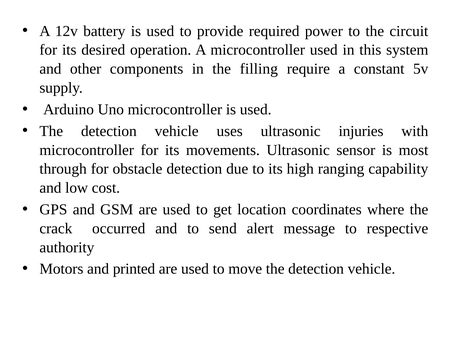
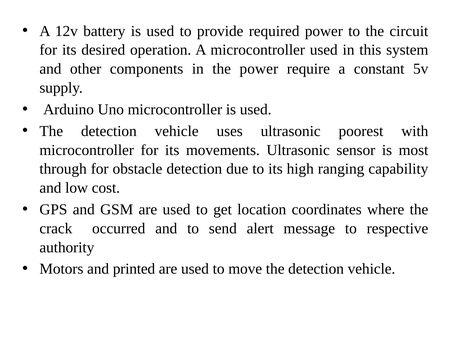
the filling: filling -> power
injuries: injuries -> poorest
